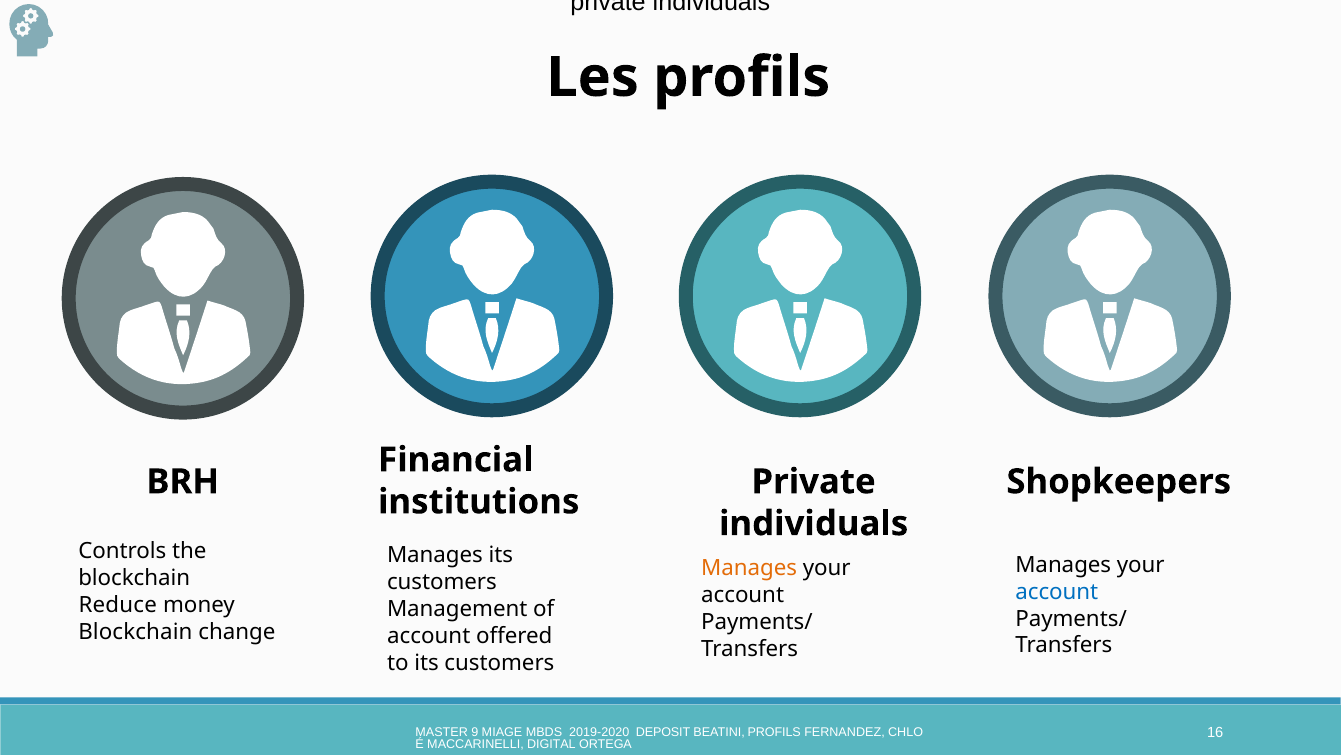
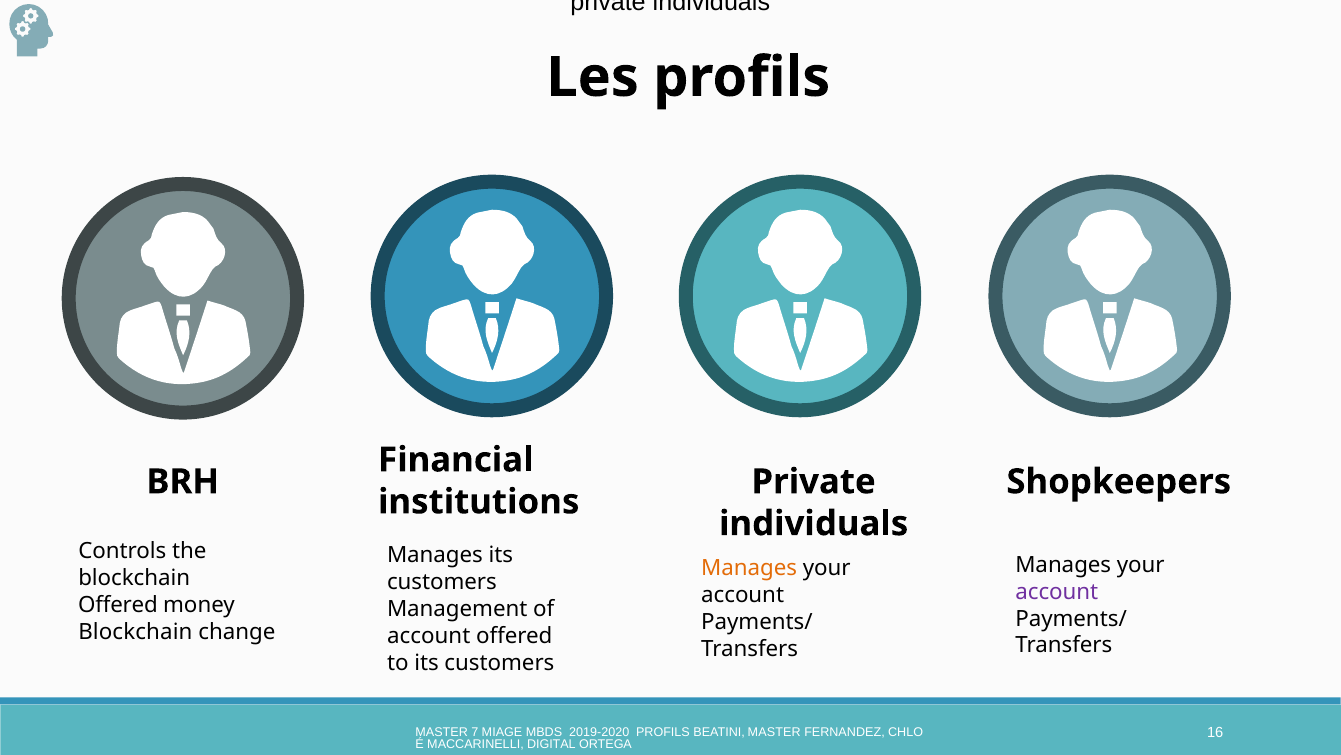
account at (1057, 591) colour: blue -> purple
Reduce at (118, 605): Reduce -> Offered
9: 9 -> 7
2019-2020 DEPOSIT: DEPOSIT -> PROFILS
BEATINI PROFILS: PROFILS -> MASTER
